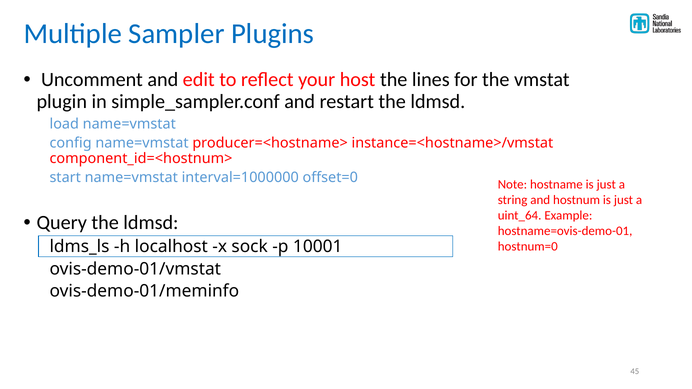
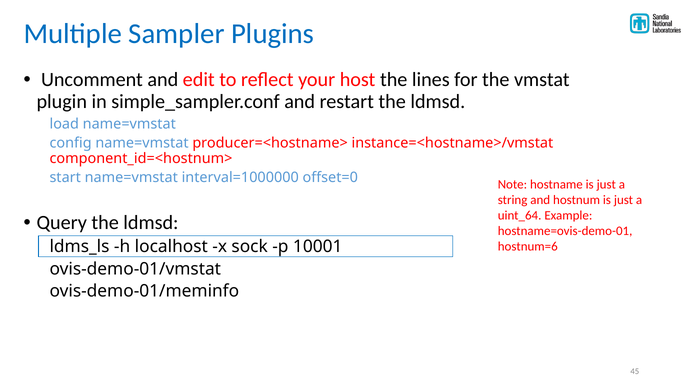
hostnum=0: hostnum=0 -> hostnum=6
